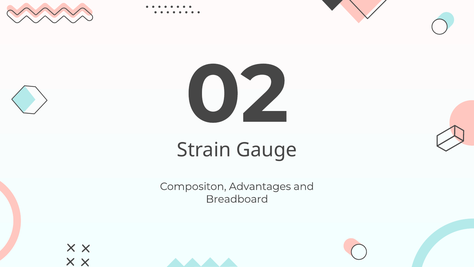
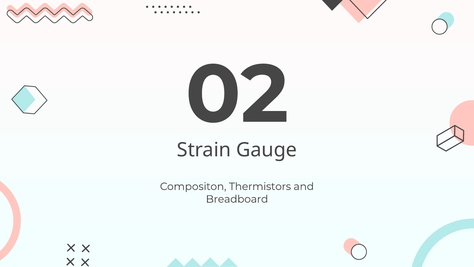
Advantages: Advantages -> Thermistors
